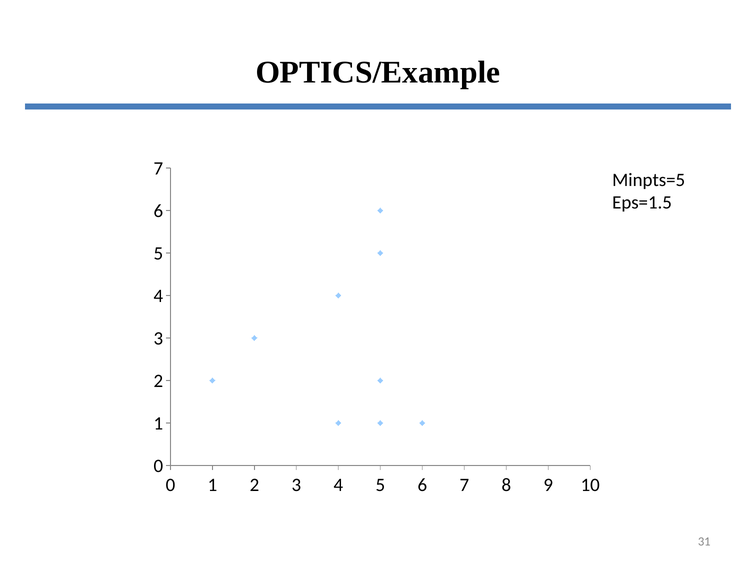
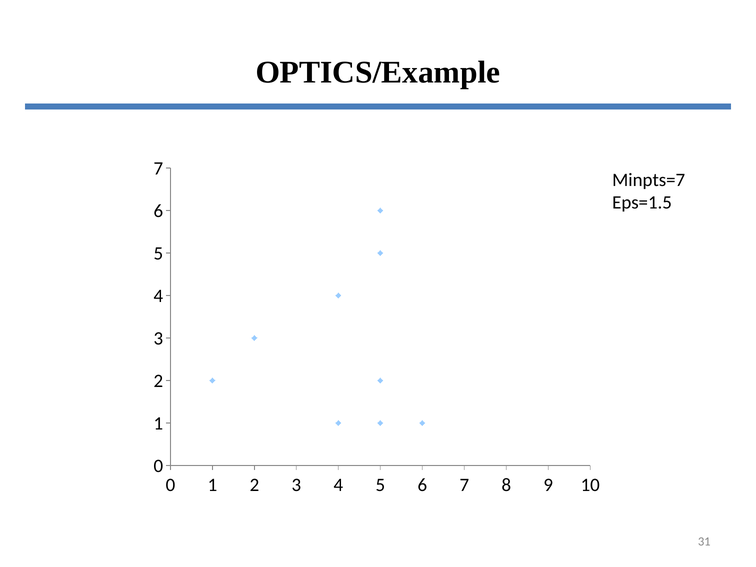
Minpts=5: Minpts=5 -> Minpts=7
